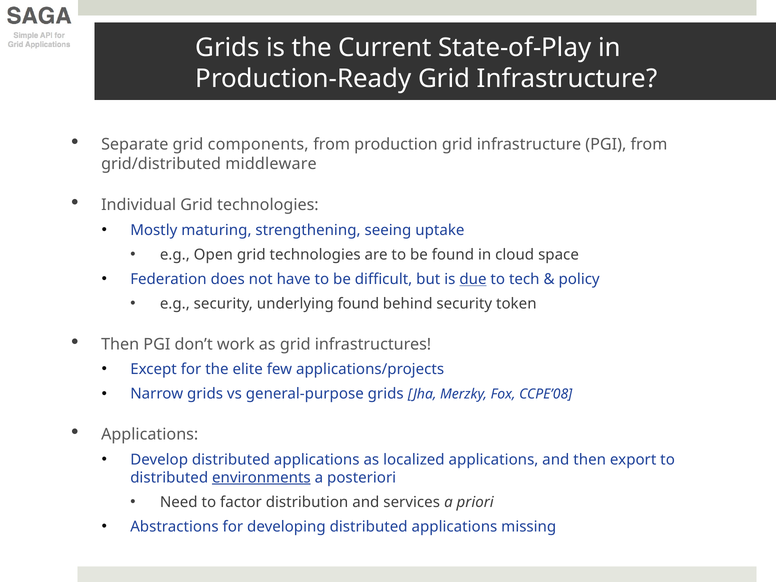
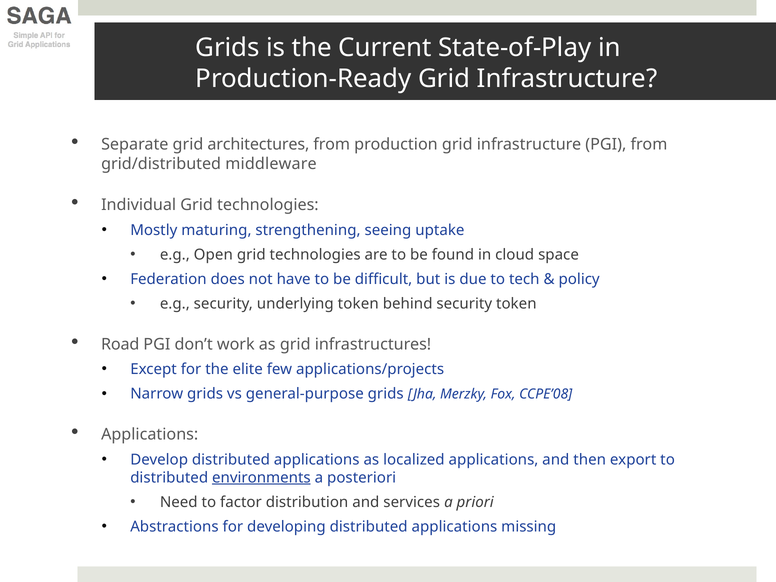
components: components -> architectures
due underline: present -> none
underlying found: found -> token
Then at (120, 344): Then -> Road
